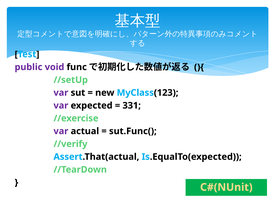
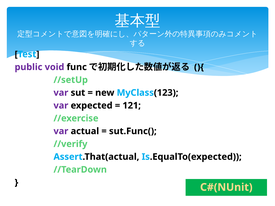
331: 331 -> 121
